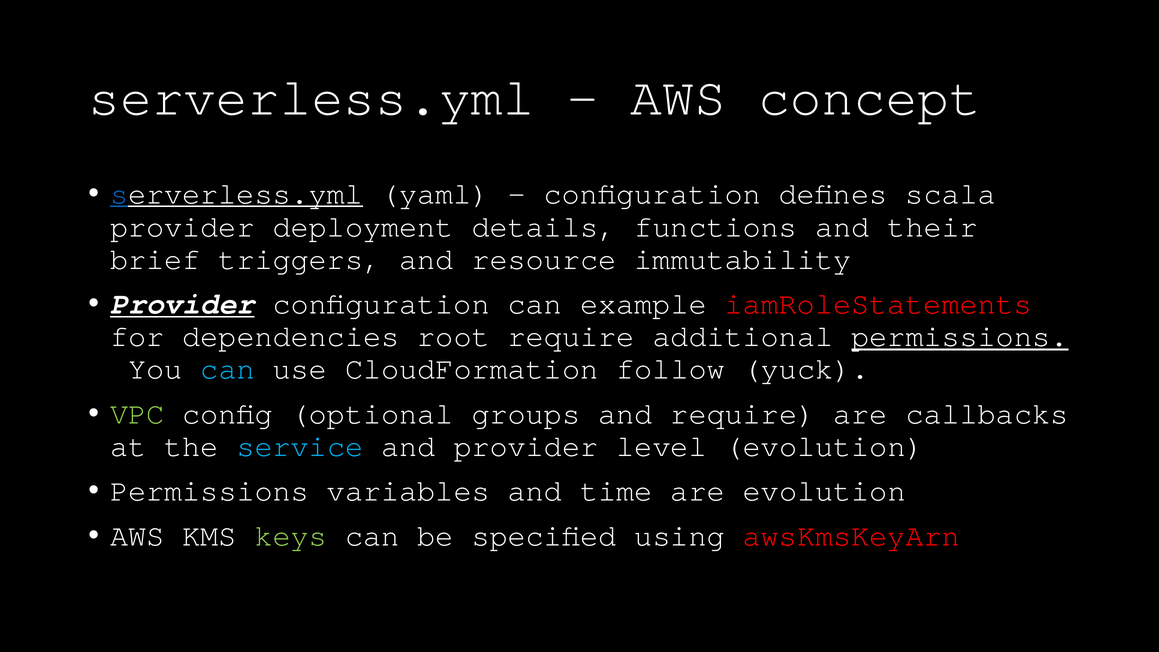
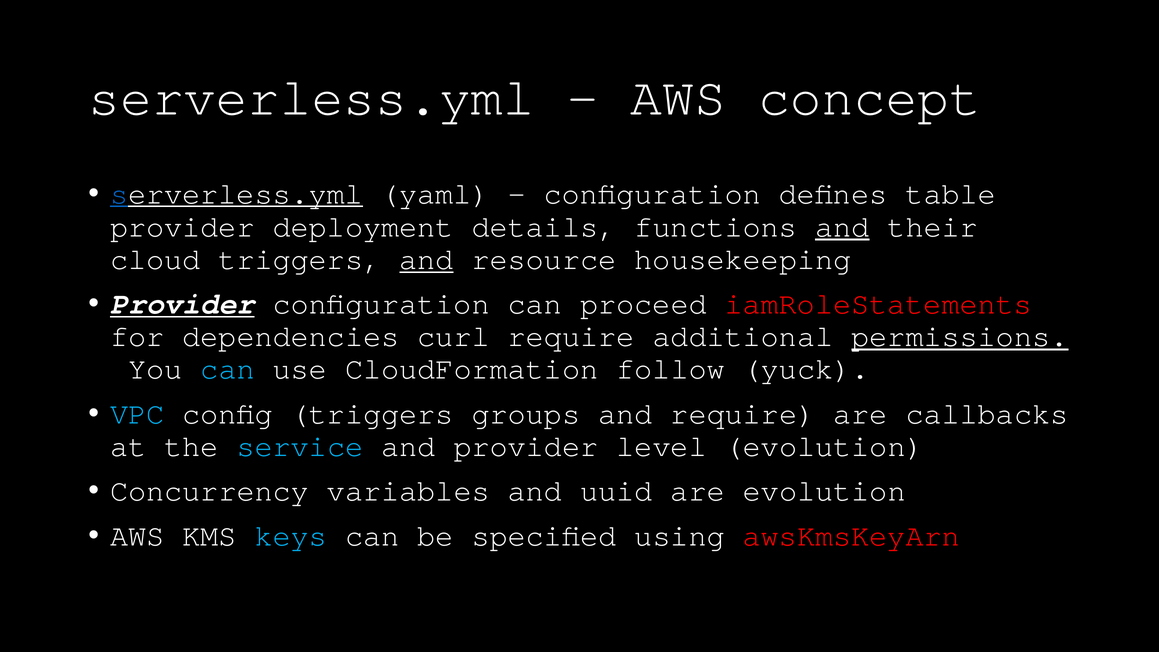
scala: scala -> table
and at (842, 227) underline: none -> present
brief: brief -> cloud
and at (426, 259) underline: none -> present
immutability: immutability -> housekeeping
example: example -> proceed
root: root -> curl
VPC colour: light green -> light blue
config optional: optional -> triggers
Permissions at (209, 491): Permissions -> Concurrency
time: time -> uuid
keys colour: light green -> light blue
